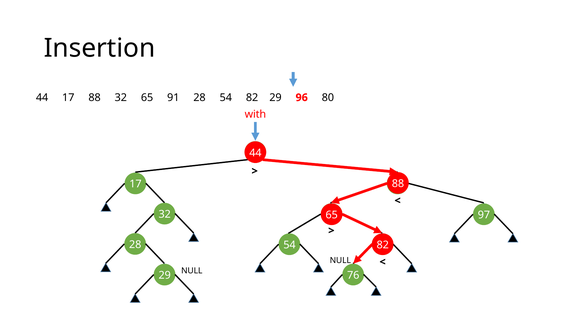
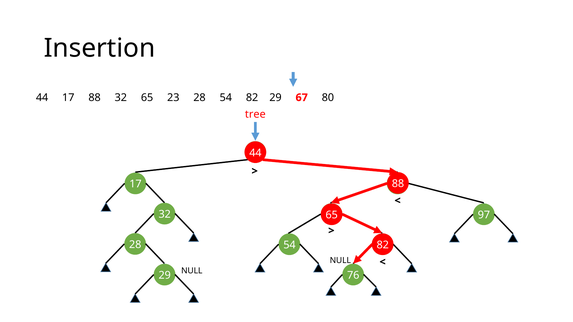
91: 91 -> 23
96: 96 -> 67
with: with -> tree
